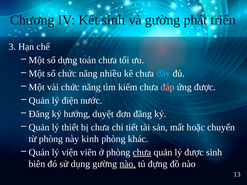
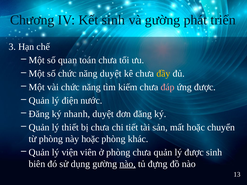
dựng: dựng -> quan
năng nhiều: nhiều -> duyệt
đầy colour: light blue -> yellow
hướng: hướng -> nhanh
này kinh: kinh -> hoặc
chưa at (142, 153) underline: present -> none
